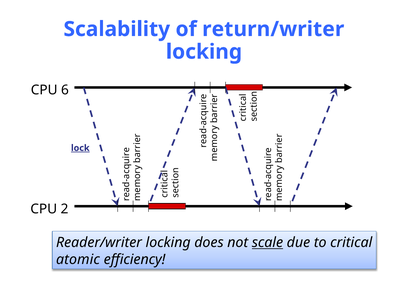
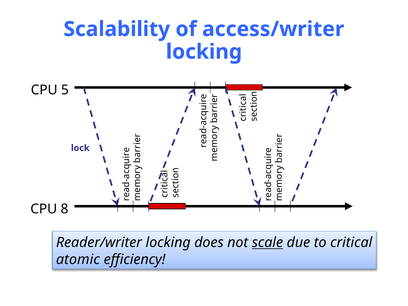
return/writer: return/writer -> access/writer
6: 6 -> 5
lock underline: present -> none
2: 2 -> 8
